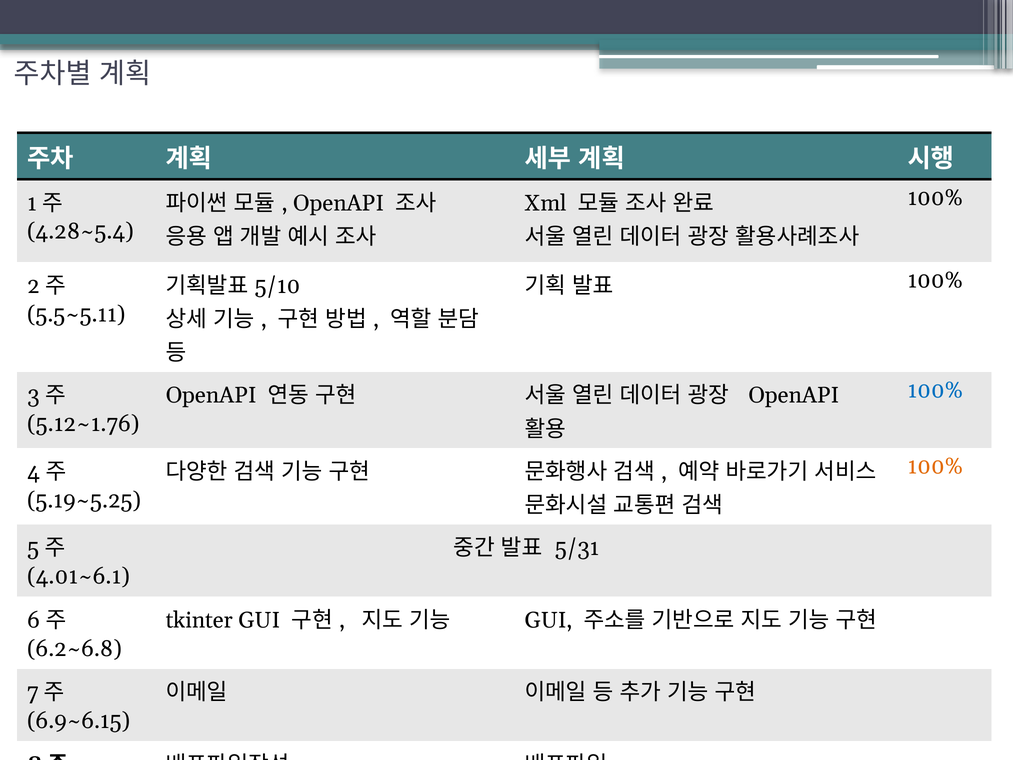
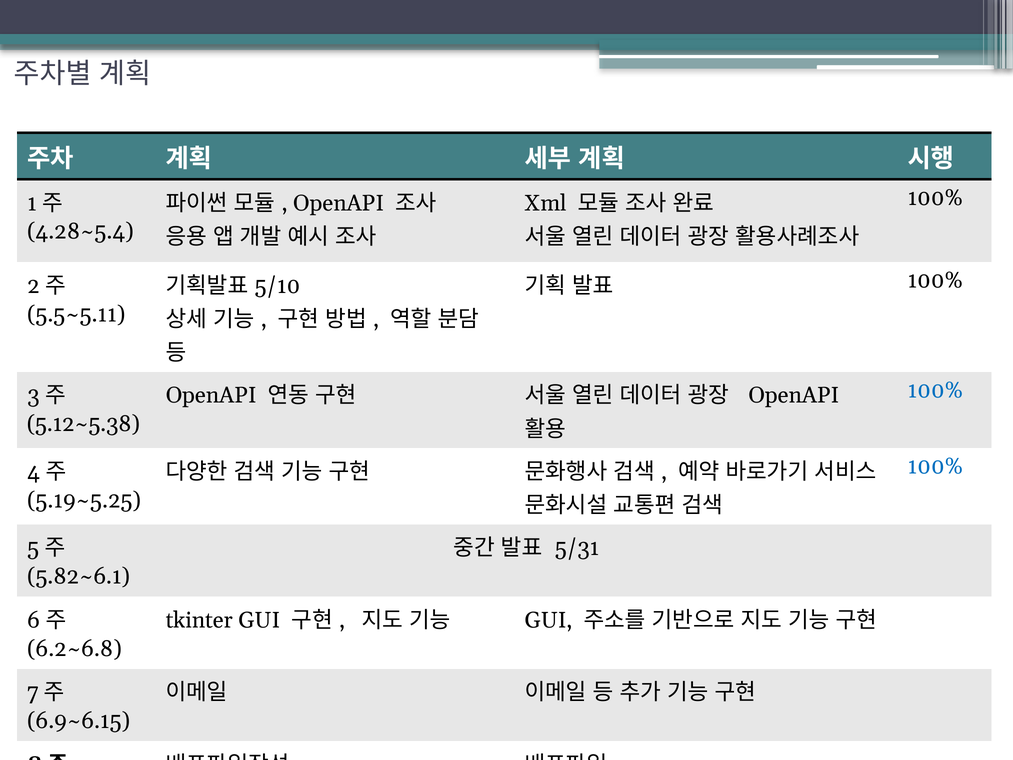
5.12~1.76: 5.12~1.76 -> 5.12~5.38
100% at (935, 466) colour: orange -> blue
4.01~6.1: 4.01~6.1 -> 5.82~6.1
